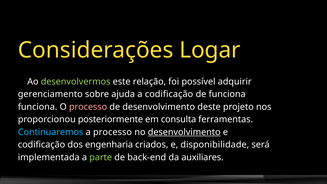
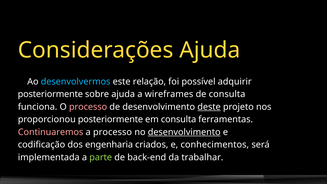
Considerações Logar: Logar -> Ajuda
desenvolvermos colour: light green -> light blue
gerenciamento at (50, 94): gerenciamento -> posteriormente
a codificação: codificação -> wireframes
de funciona: funciona -> consulta
deste underline: none -> present
Continuaremos colour: light blue -> pink
disponibilidade: disponibilidade -> conhecimentos
auxiliares: auxiliares -> trabalhar
